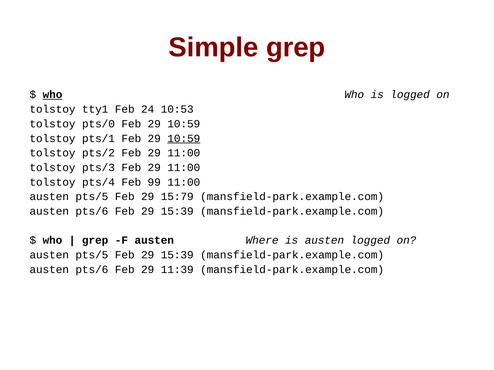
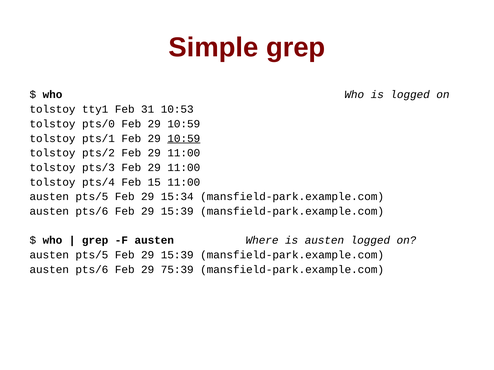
who at (52, 95) underline: present -> none
24: 24 -> 31
99: 99 -> 15
15:79: 15:79 -> 15:34
11:39: 11:39 -> 75:39
